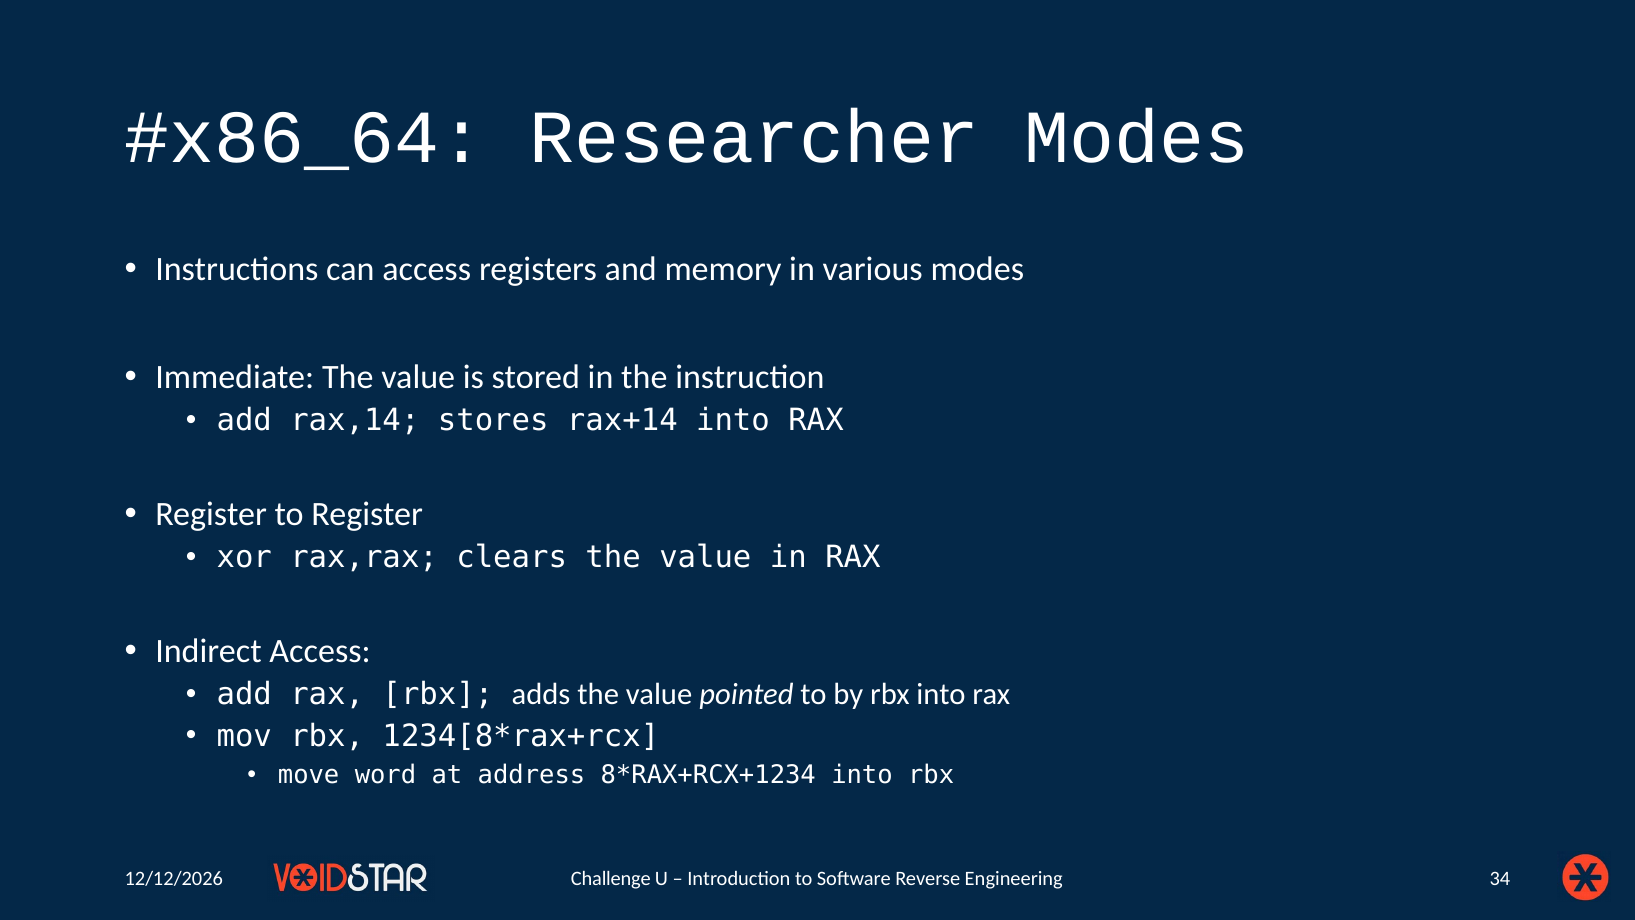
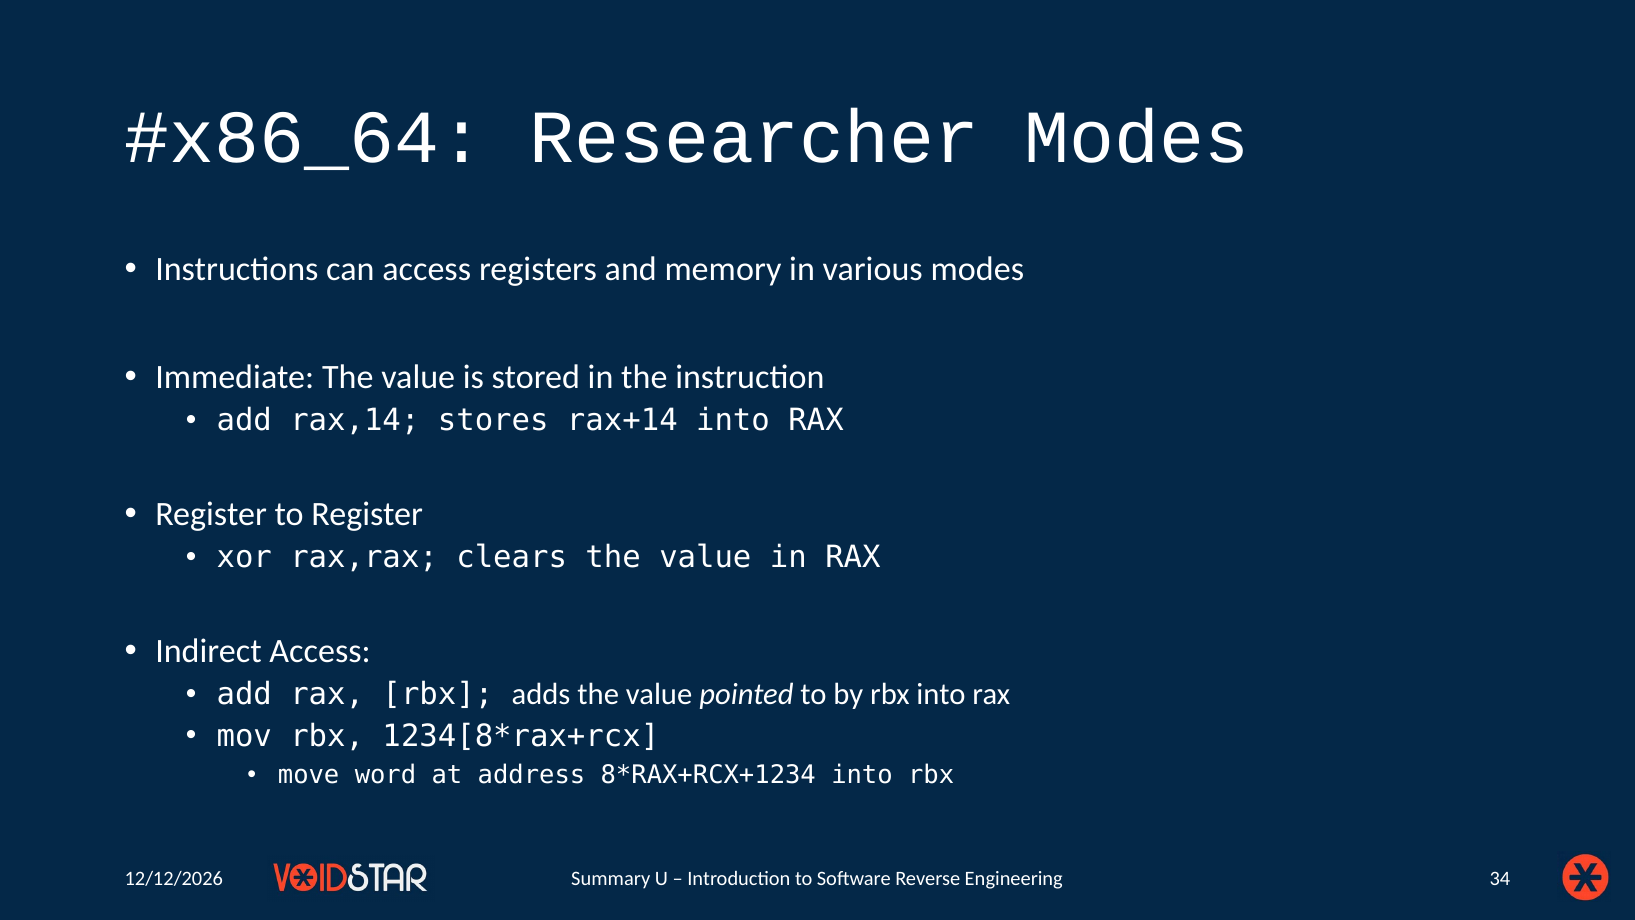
Challenge: Challenge -> Summary
